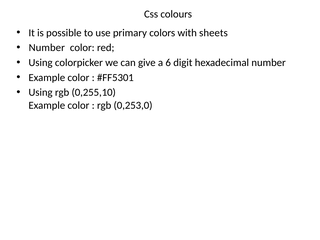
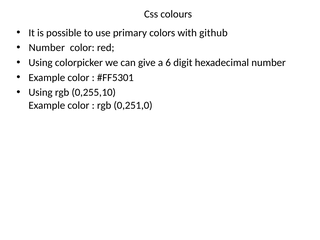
sheets: sheets -> github
0,253,0: 0,253,0 -> 0,251,0
